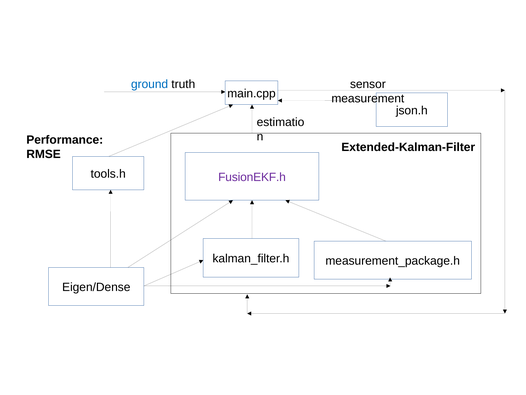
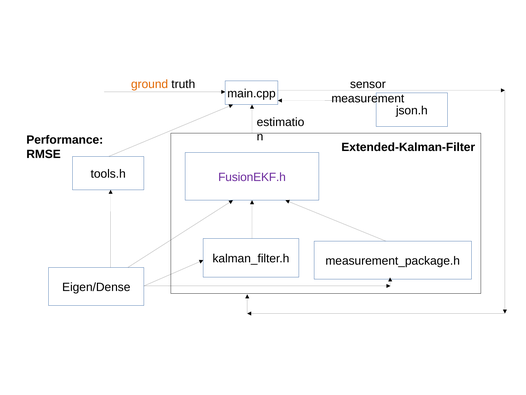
ground colour: blue -> orange
